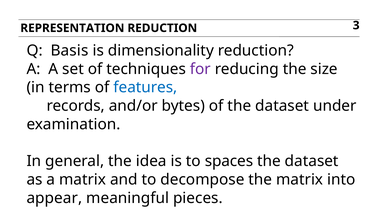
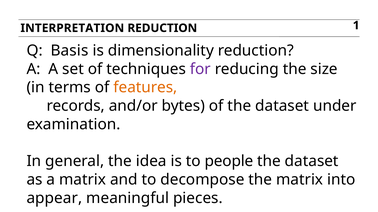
REPRESENTATION: REPRESENTATION -> INTERPRETATION
3: 3 -> 1
features colour: blue -> orange
spaces: spaces -> people
